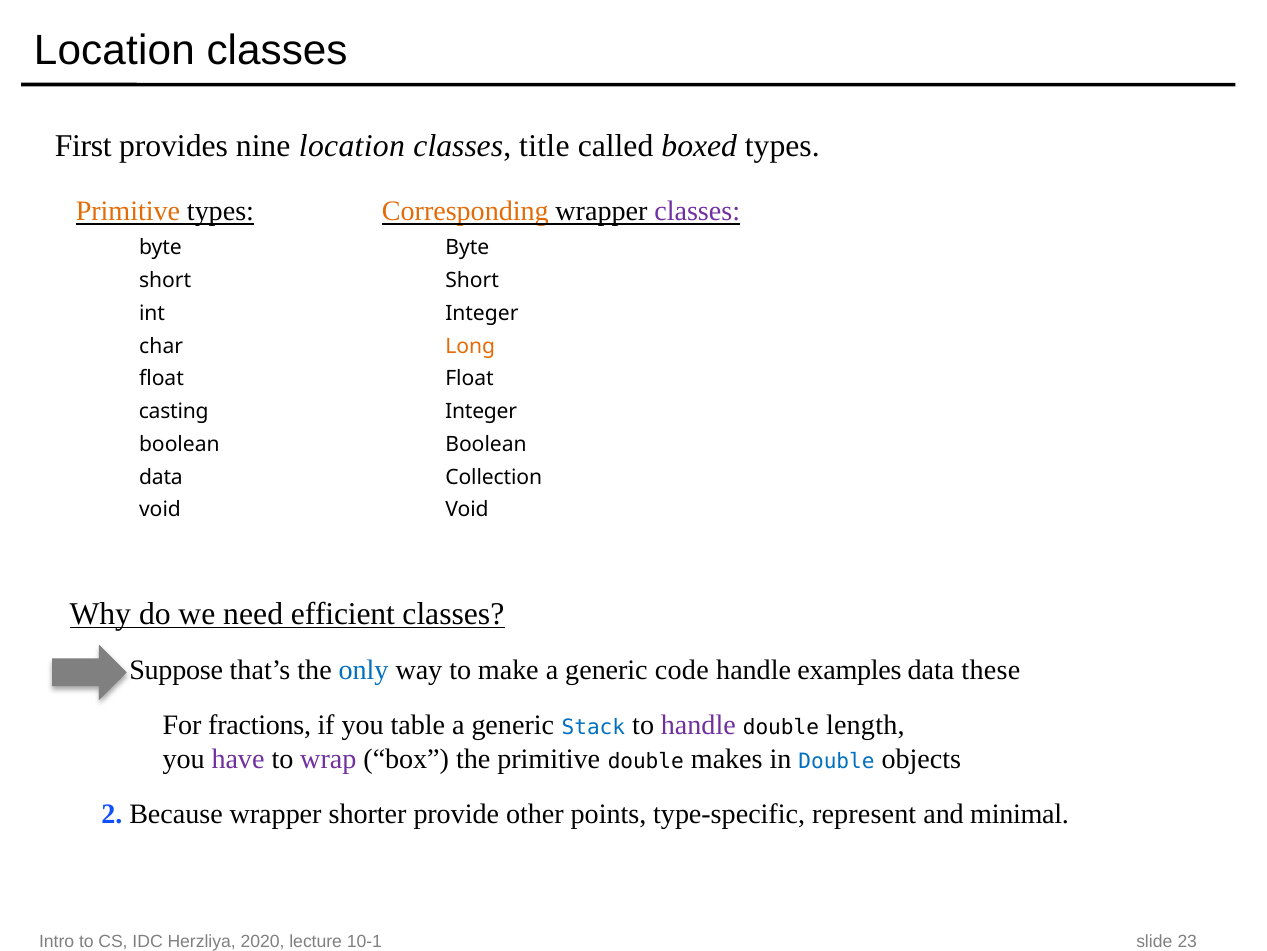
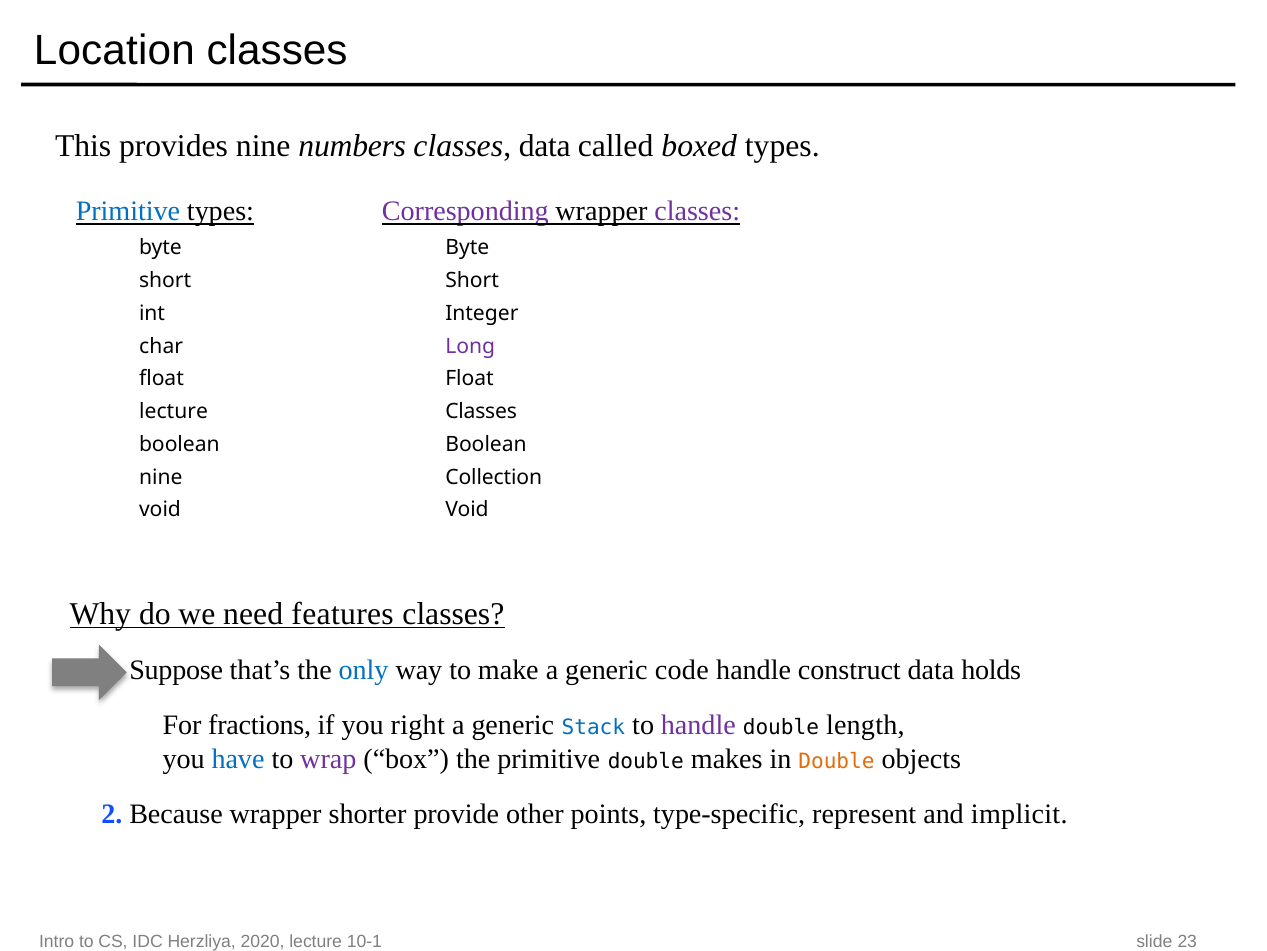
First: First -> This
nine location: location -> numbers
classes title: title -> data
Primitive at (128, 211) colour: orange -> blue
Corresponding colour: orange -> purple
Long colour: orange -> purple
casting at (174, 411): casting -> lecture
Integer at (481, 411): Integer -> Classes
data at (161, 477): data -> nine
efficient: efficient -> features
examples: examples -> construct
these: these -> holds
table: table -> right
have colour: purple -> blue
Double at (836, 761) colour: blue -> orange
minimal: minimal -> implicit
